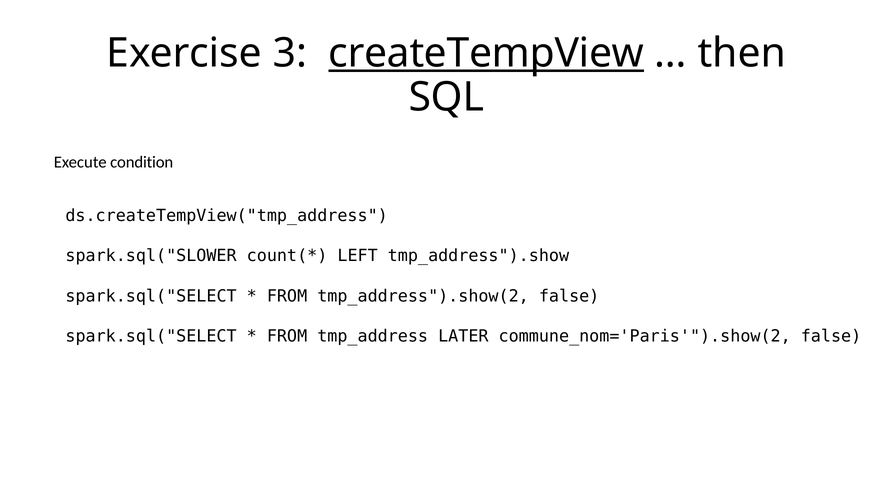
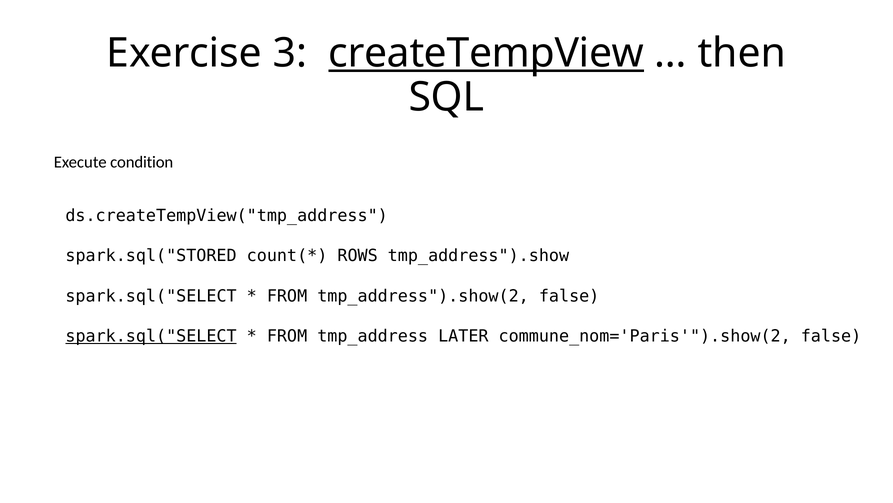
spark.sql("SLOWER: spark.sql("SLOWER -> spark.sql("STORED
LEFT: LEFT -> ROWS
spark.sql("SELECT at (151, 336) underline: none -> present
